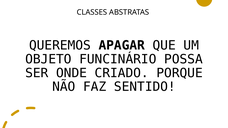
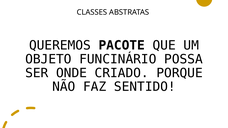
APAGAR: APAGAR -> PACOTE
